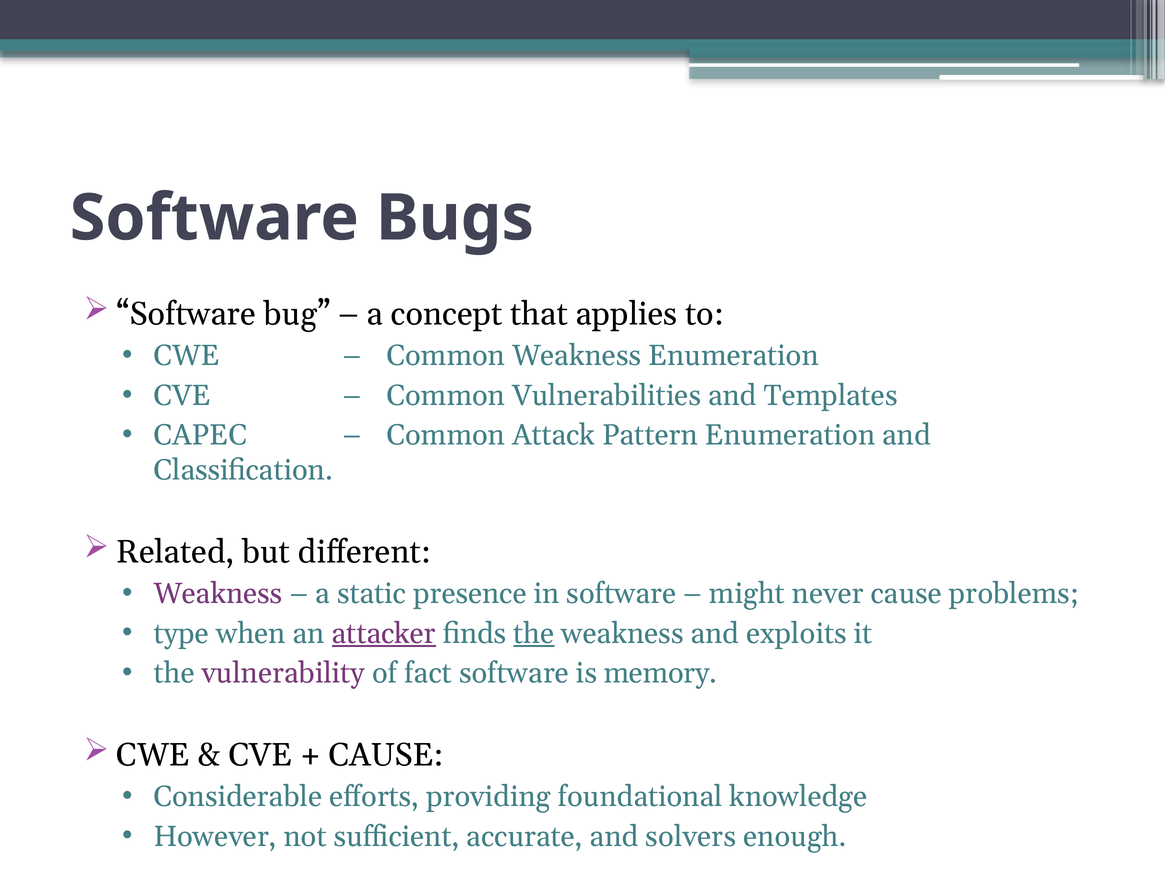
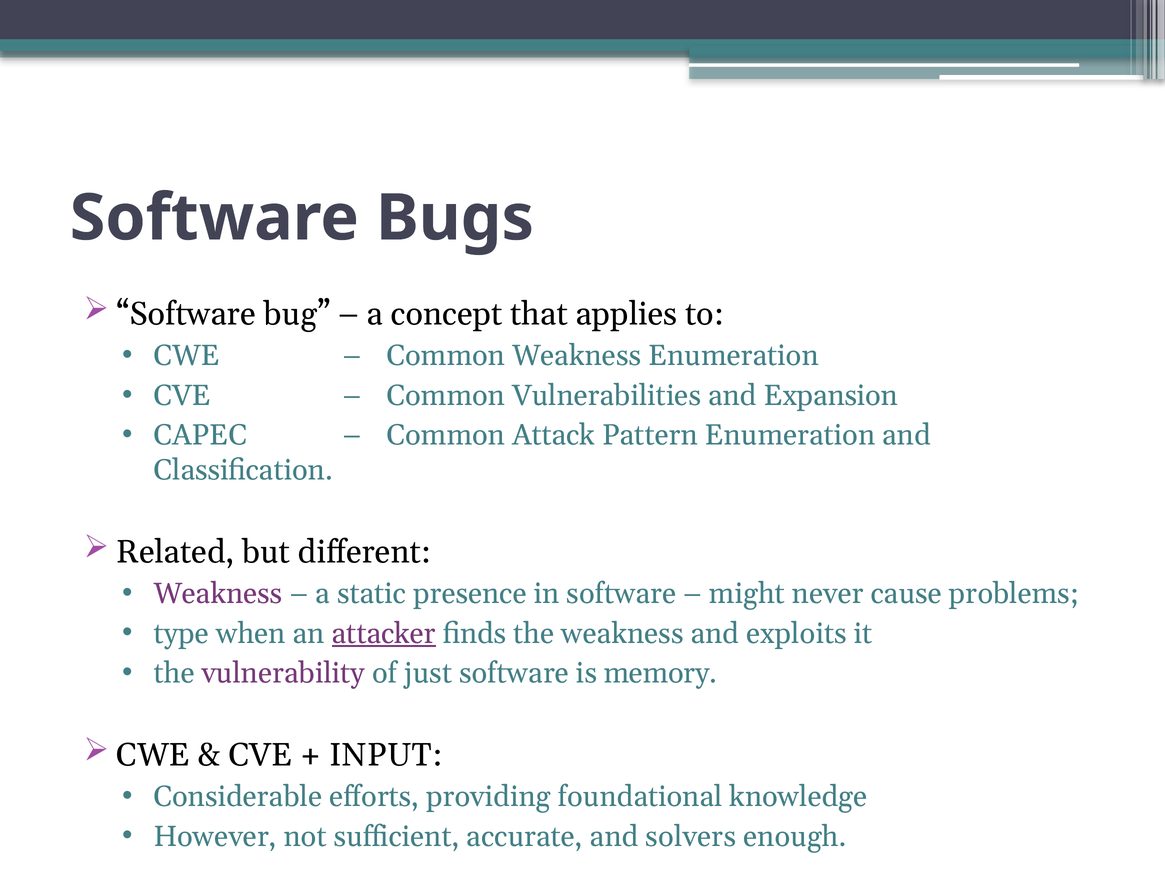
Templates: Templates -> Expansion
the at (534, 633) underline: present -> none
fact: fact -> just
CAUSE at (386, 755): CAUSE -> INPUT
